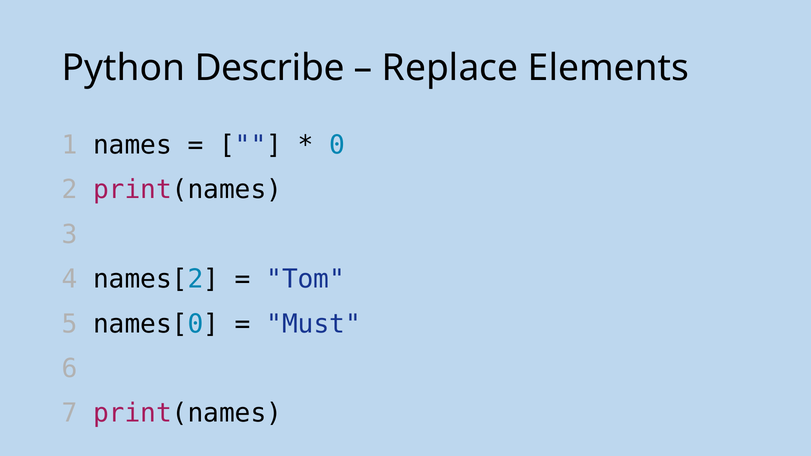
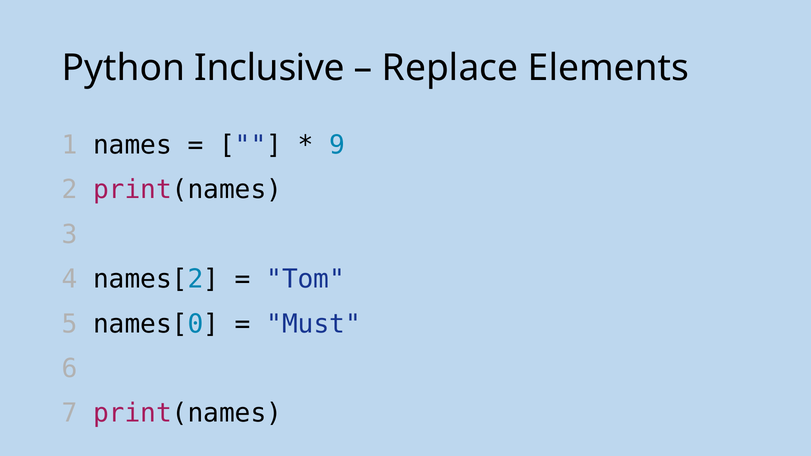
Describe: Describe -> Inclusive
0: 0 -> 9
